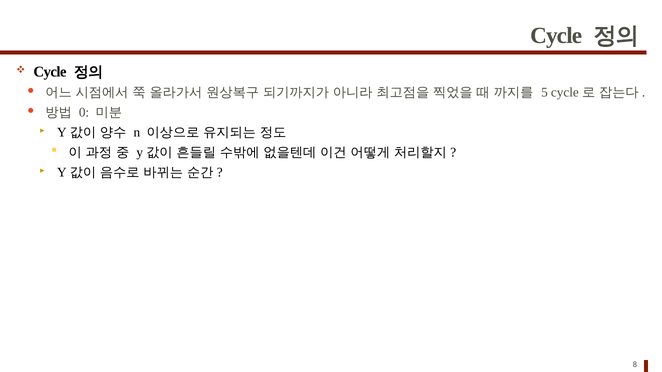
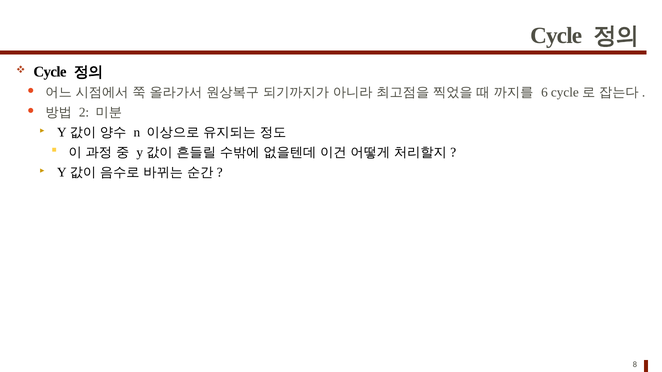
5: 5 -> 6
0: 0 -> 2
